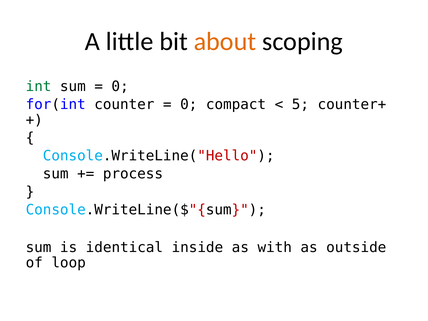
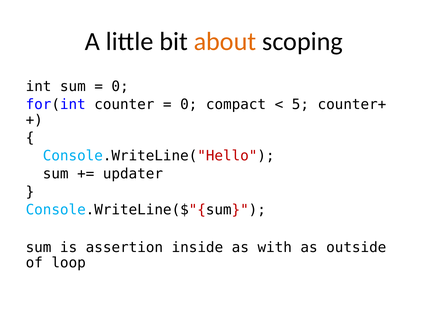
int colour: green -> black
process: process -> updater
identical: identical -> assertion
